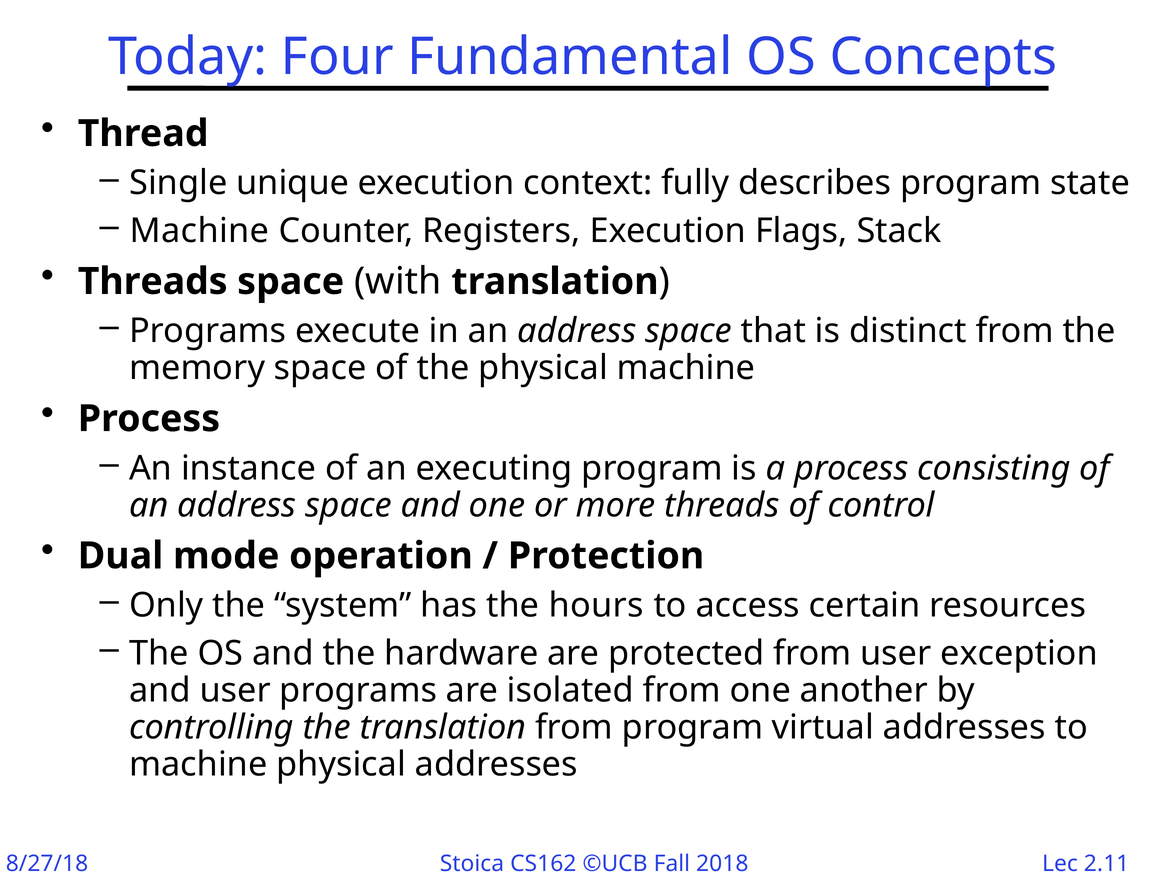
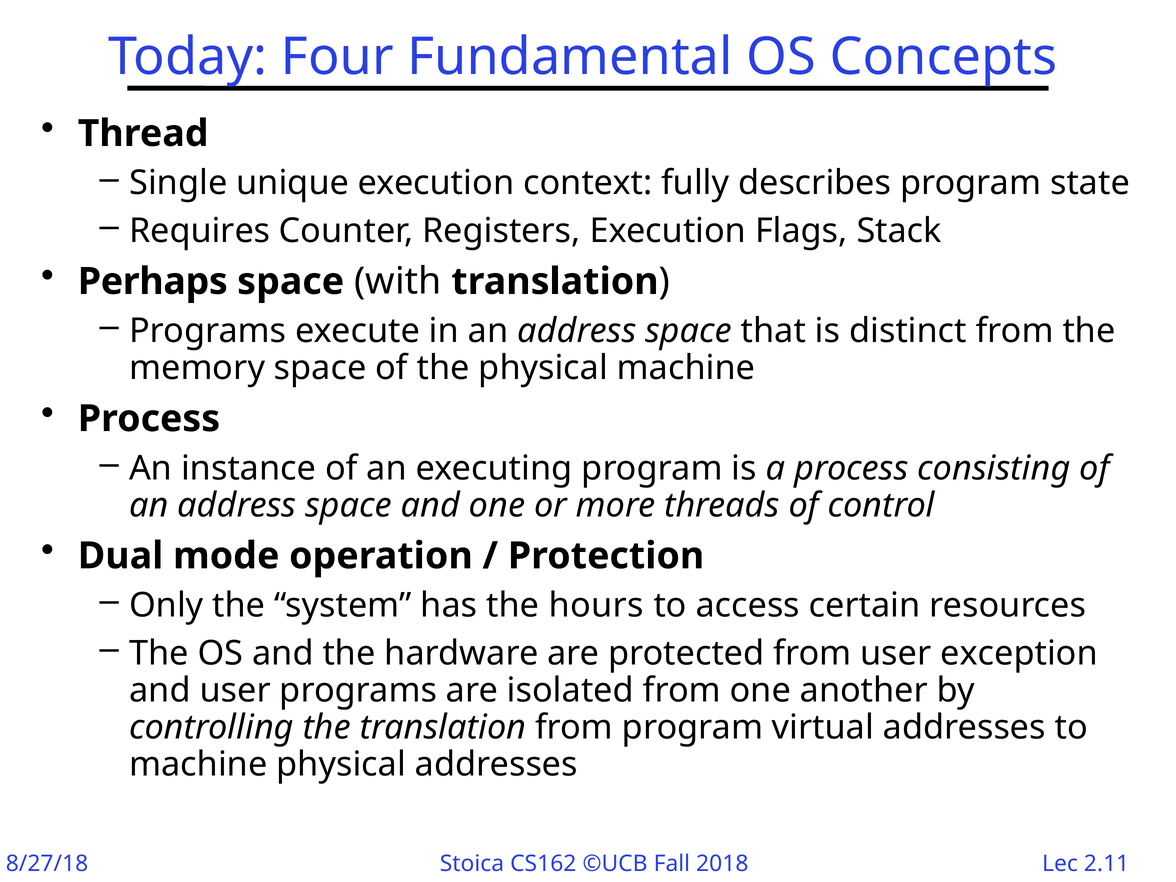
Machine at (199, 231): Machine -> Requires
Threads at (153, 282): Threads -> Perhaps
